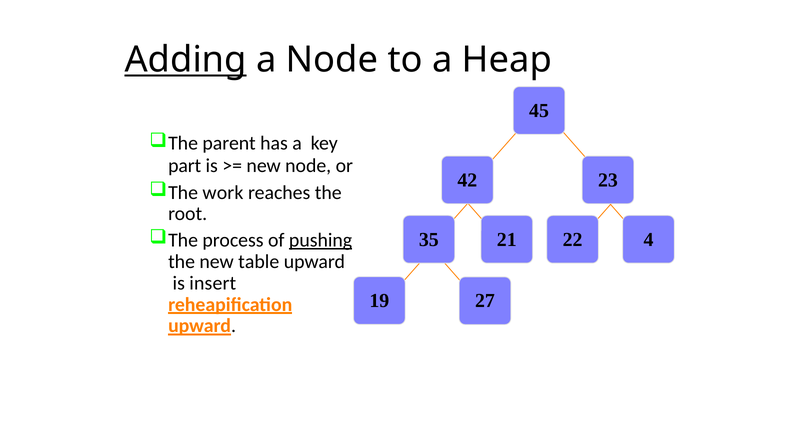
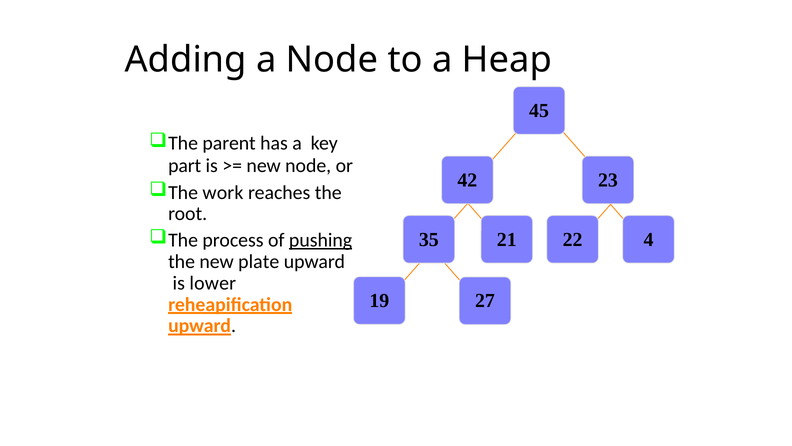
Adding underline: present -> none
table: table -> plate
insert: insert -> lower
